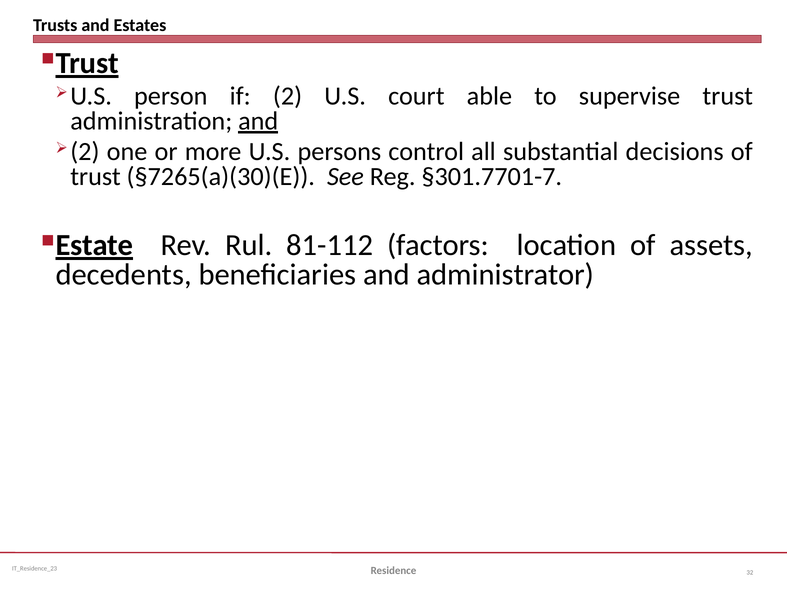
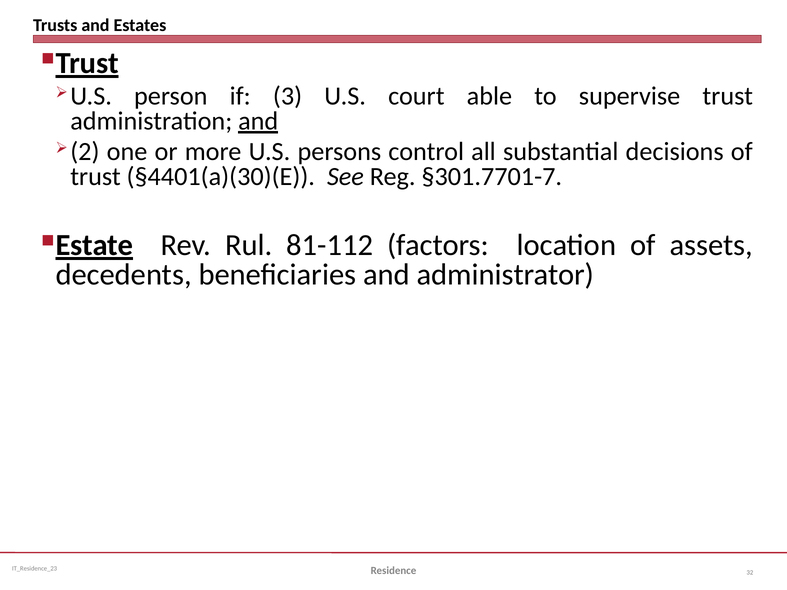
2: 2 -> 3
§7265(a)(30)(E: §7265(a)(30)(E -> §4401(a)(30)(E
